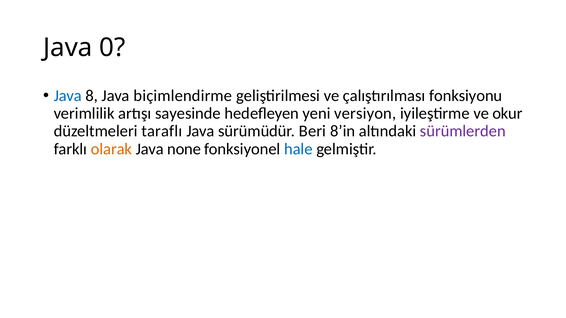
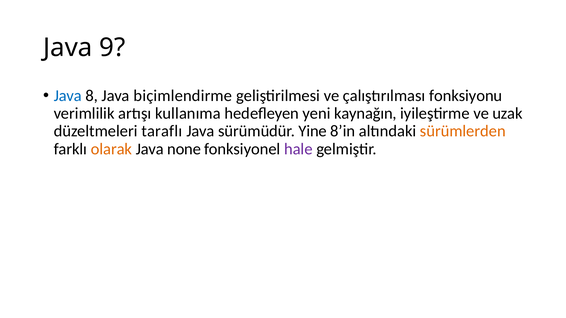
0: 0 -> 9
sayesinde: sayesinde -> kullanıma
versiyon: versiyon -> kaynağın
okur: okur -> uzak
Beri: Beri -> Yine
sürümlerden colour: purple -> orange
hale colour: blue -> purple
